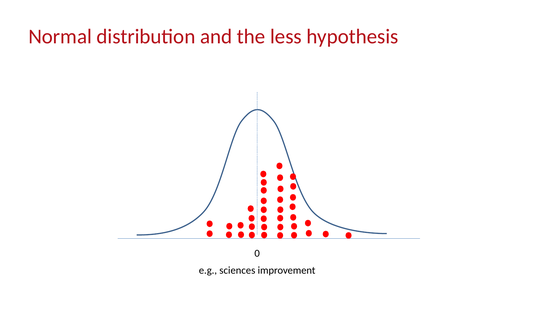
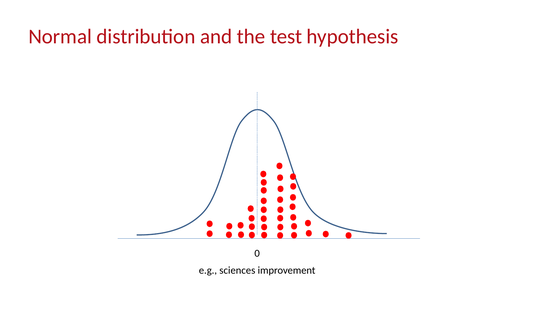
less: less -> test
